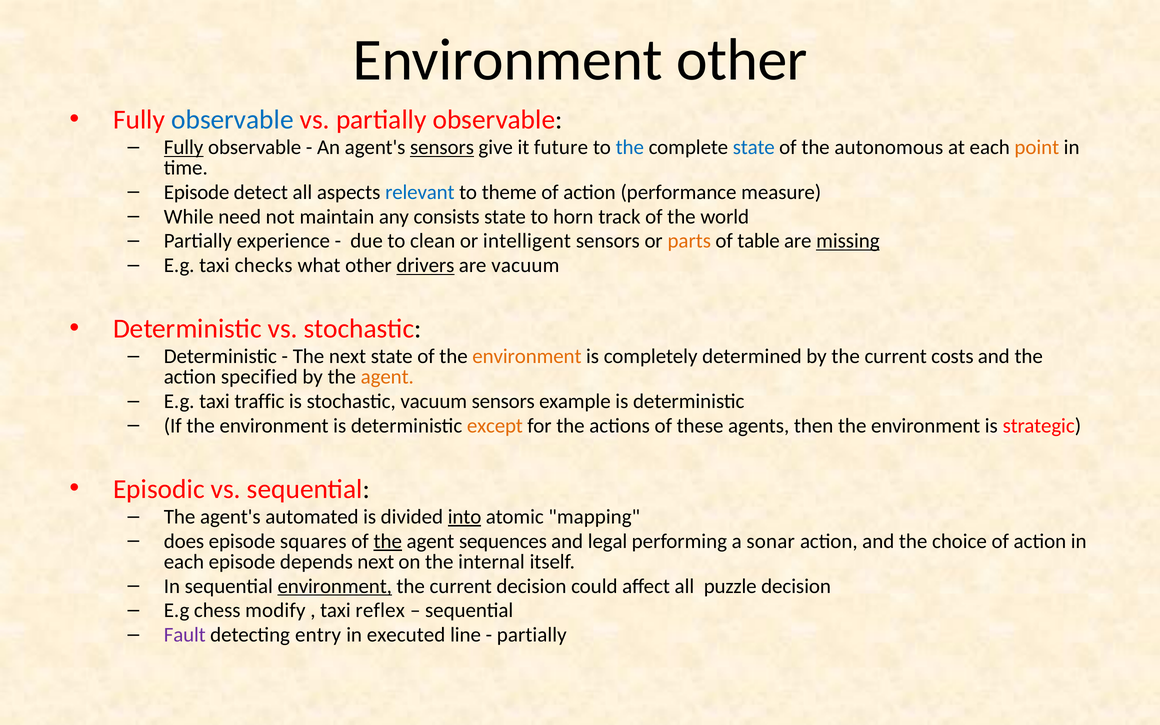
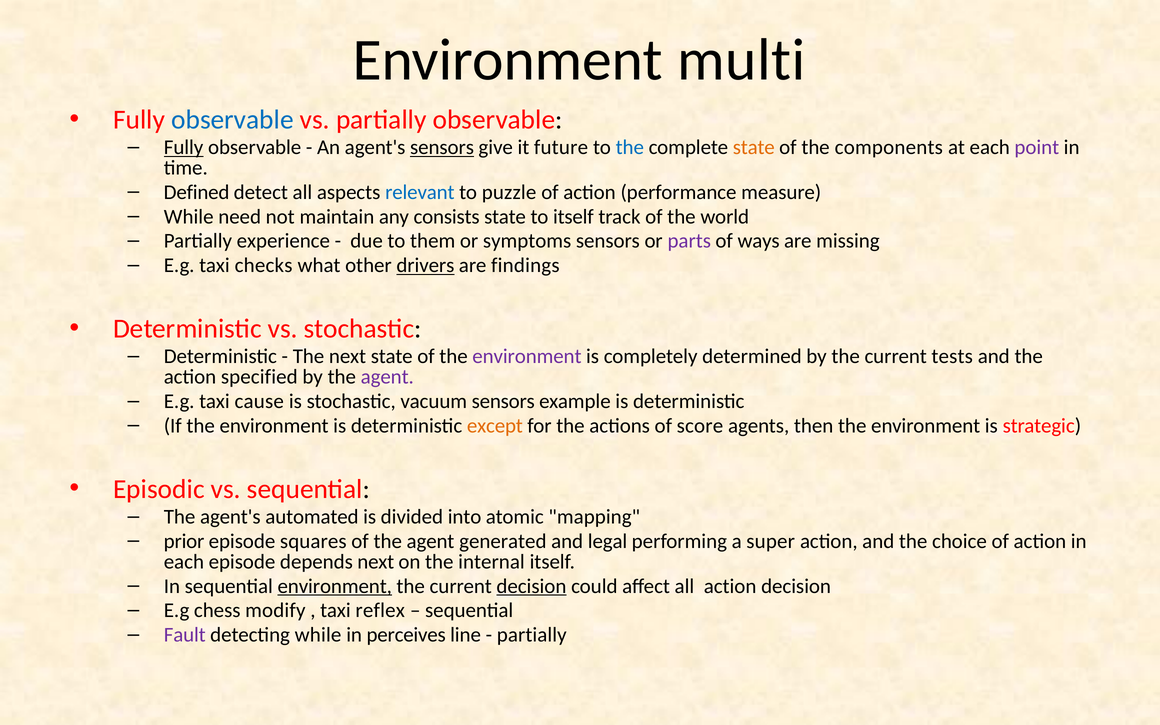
Environment other: other -> multi
state at (754, 147) colour: blue -> orange
autonomous: autonomous -> components
point colour: orange -> purple
Episode at (197, 192): Episode -> Defined
theme: theme -> puzzle
to horn: horn -> itself
clean: clean -> them
intelligent: intelligent -> symptoms
parts colour: orange -> purple
table: table -> ways
missing underline: present -> none
are vacuum: vacuum -> findings
environment at (527, 357) colour: orange -> purple
costs: costs -> tests
agent at (387, 377) colour: orange -> purple
traffic: traffic -> cause
these: these -> score
into underline: present -> none
does: does -> prior
the at (388, 541) underline: present -> none
sequences: sequences -> generated
sonar: sonar -> super
decision at (531, 586) underline: none -> present
all puzzle: puzzle -> action
detecting entry: entry -> while
executed: executed -> perceives
